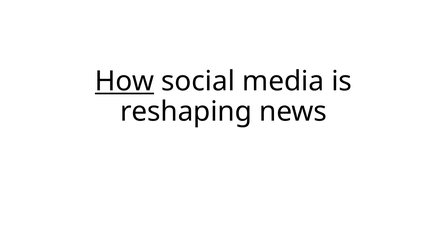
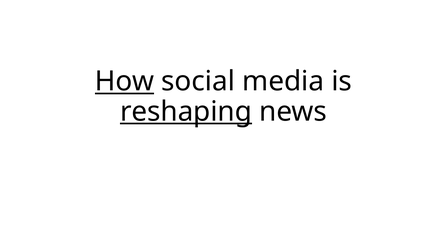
reshaping underline: none -> present
